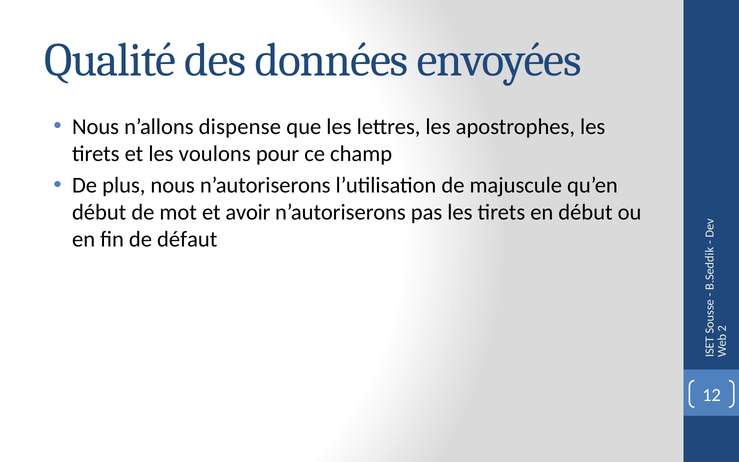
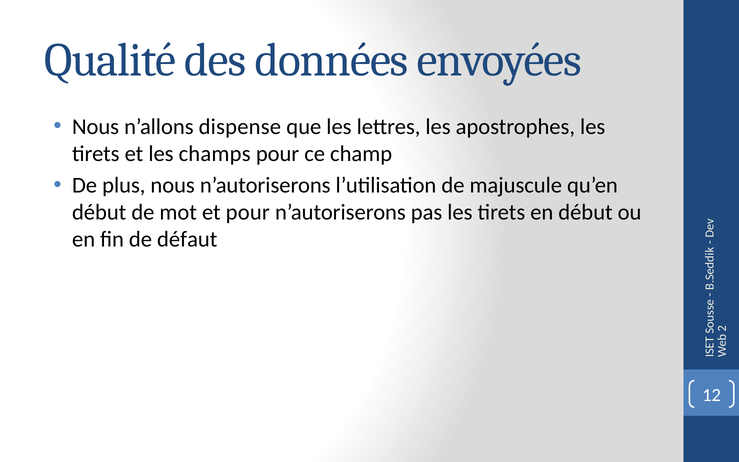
voulons: voulons -> champs
et avoir: avoir -> pour
